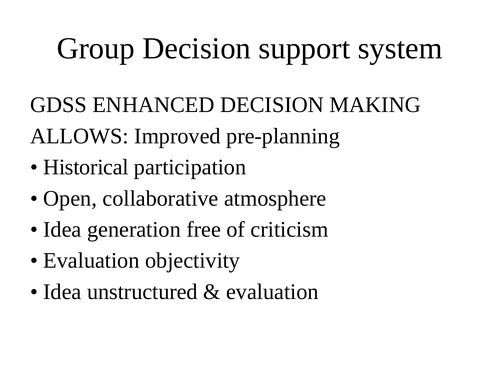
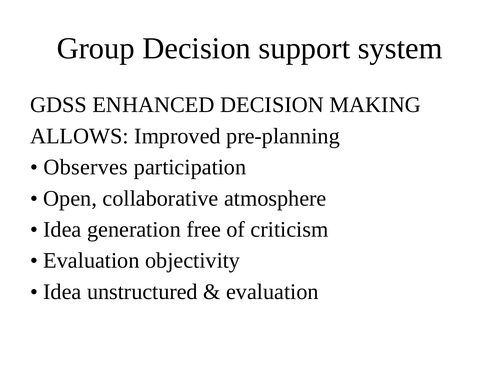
Historical: Historical -> Observes
